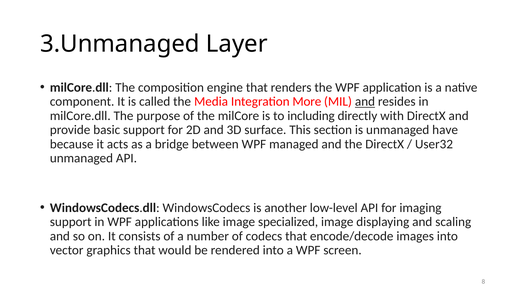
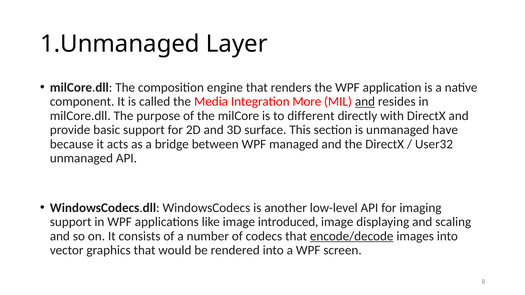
3.Unmanaged: 3.Unmanaged -> 1.Unmanaged
including: including -> different
specialized: specialized -> introduced
encode/decode underline: none -> present
